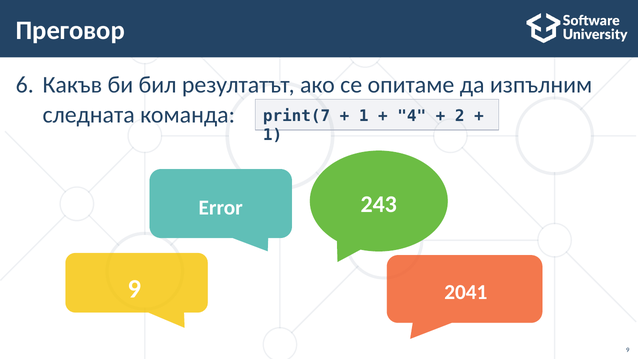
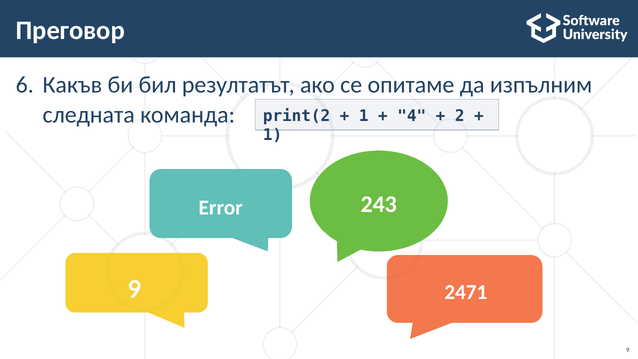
print(7: print(7 -> print(2
2041: 2041 -> 2471
